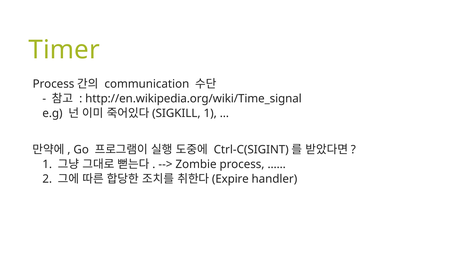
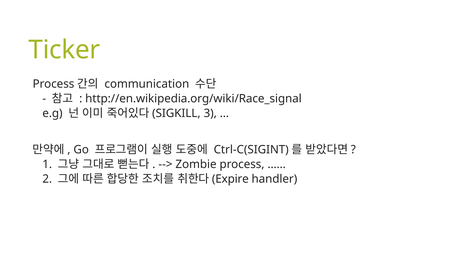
Timer: Timer -> Ticker
http://en.wikipedia.org/wiki/Time_signal: http://en.wikipedia.org/wiki/Time_signal -> http://en.wikipedia.org/wiki/Race_signal
1 at (210, 113): 1 -> 3
